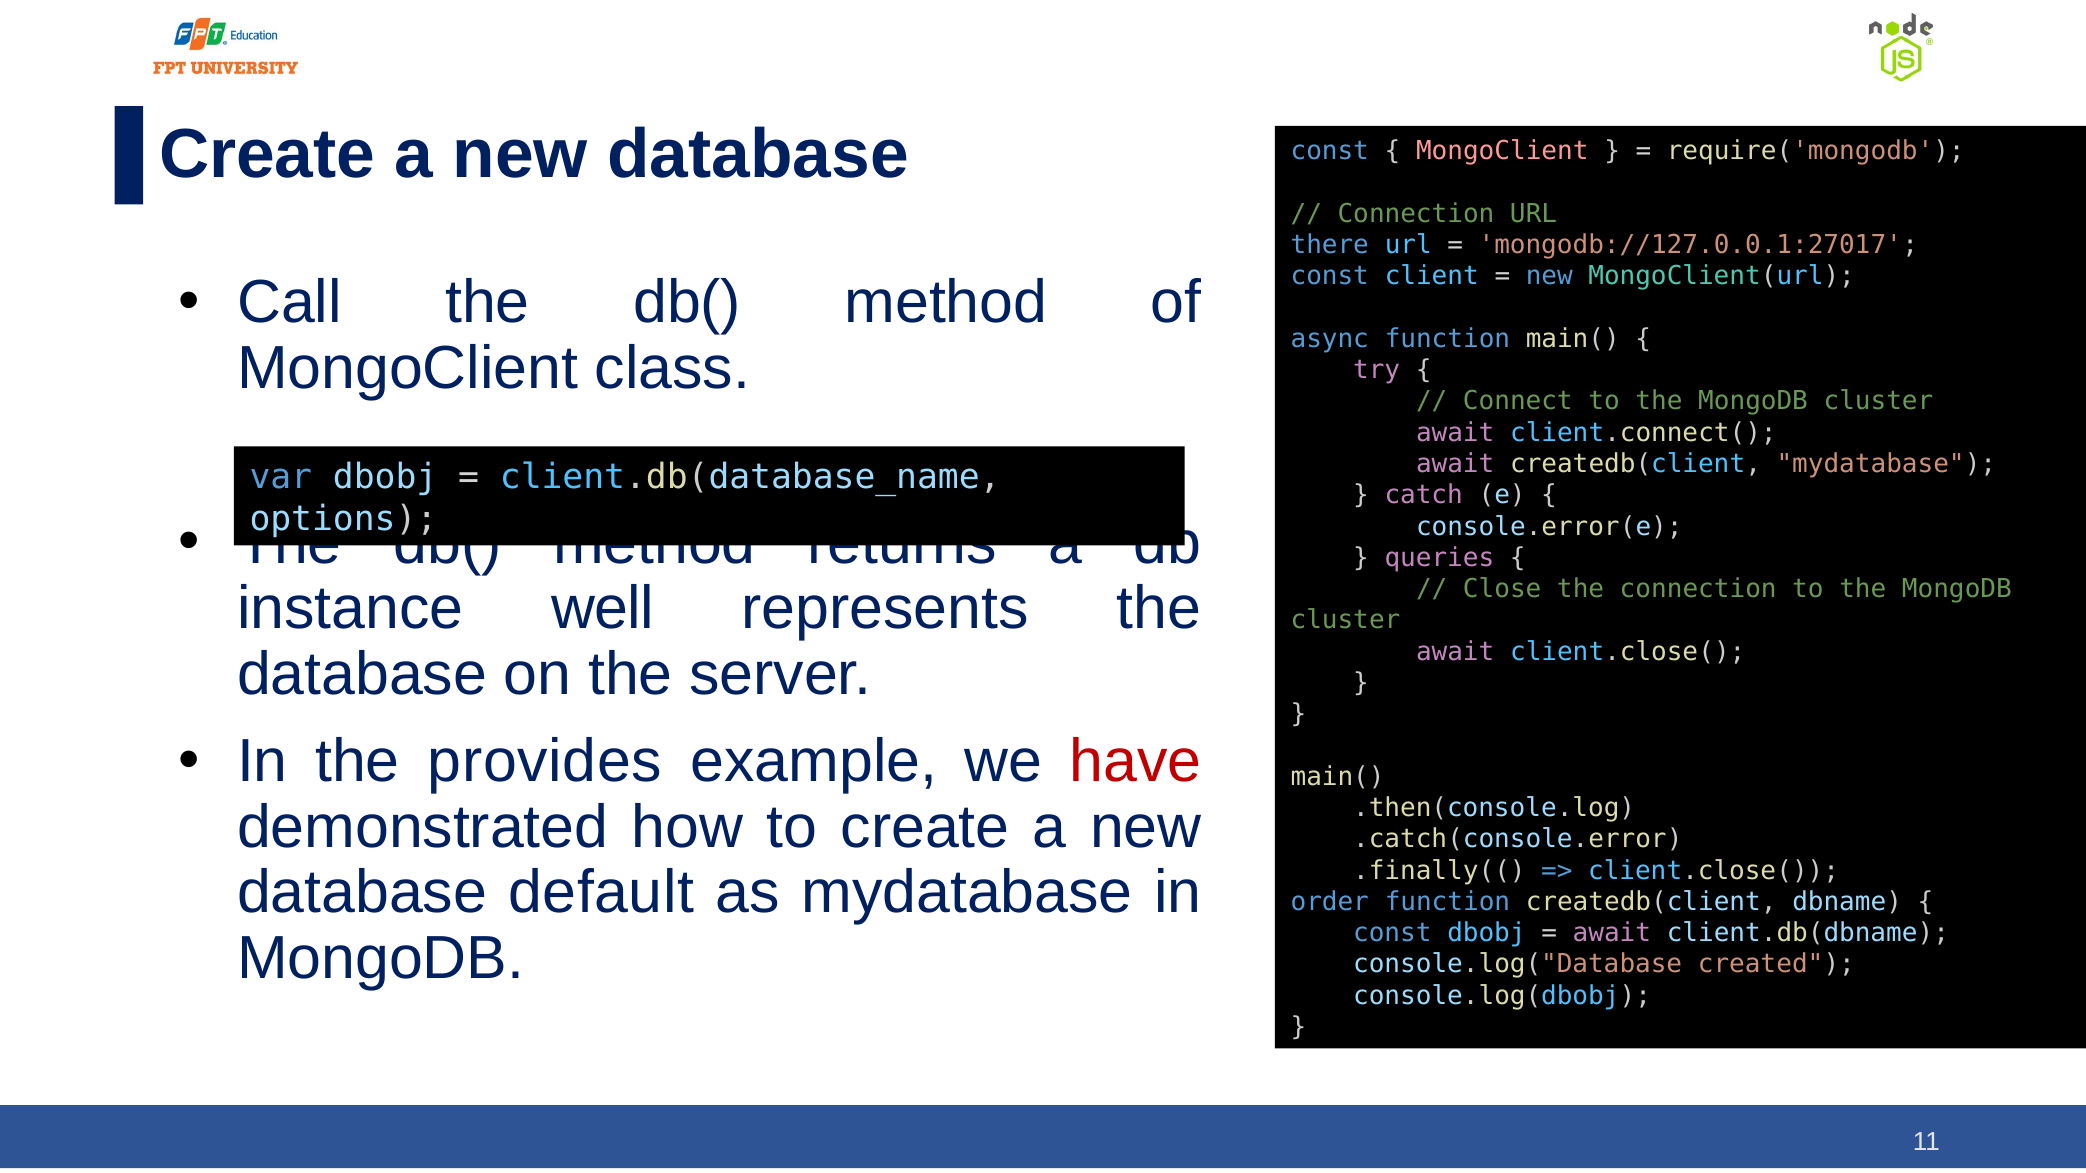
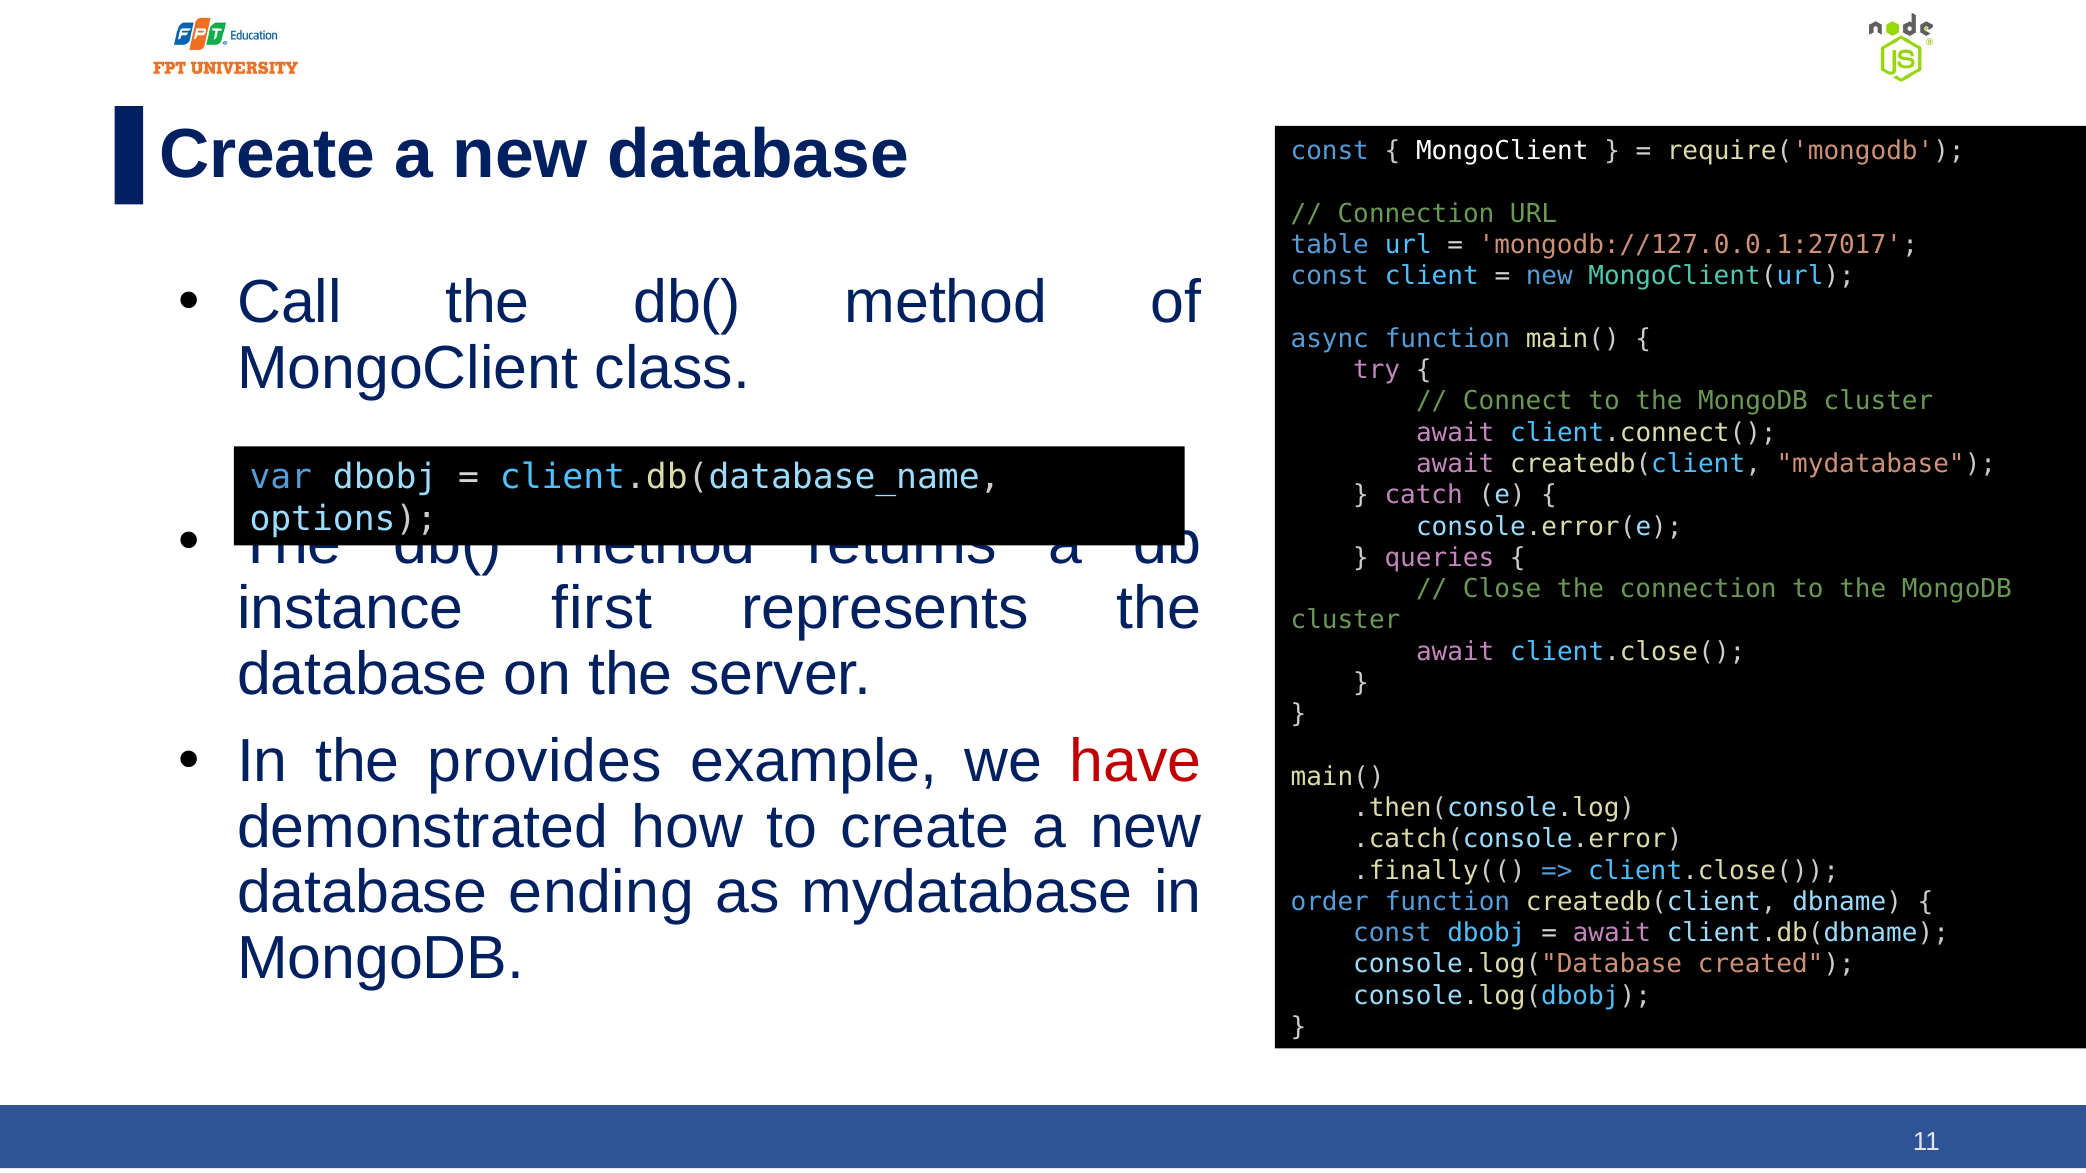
MongoClient at (1502, 151) colour: pink -> white
there: there -> table
well: well -> first
default: default -> ending
